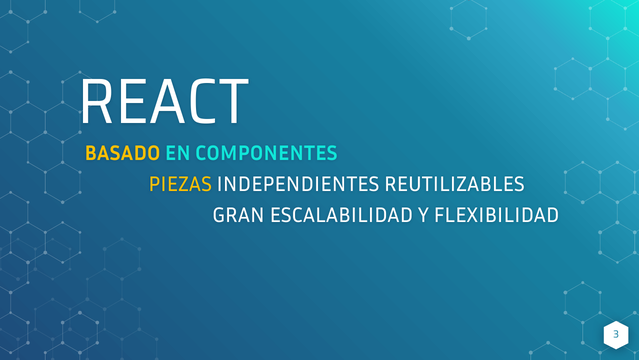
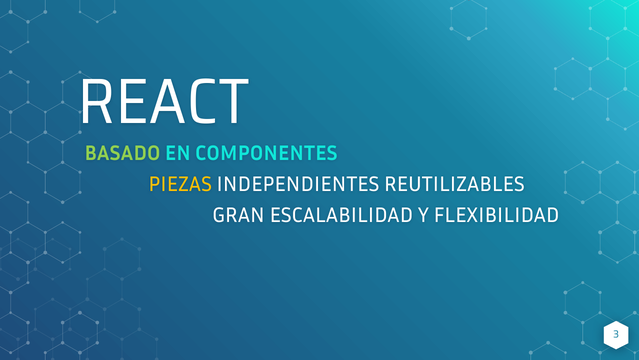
BASADO colour: yellow -> light green
